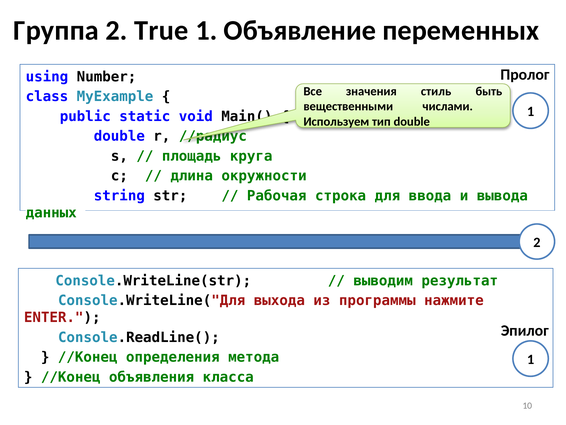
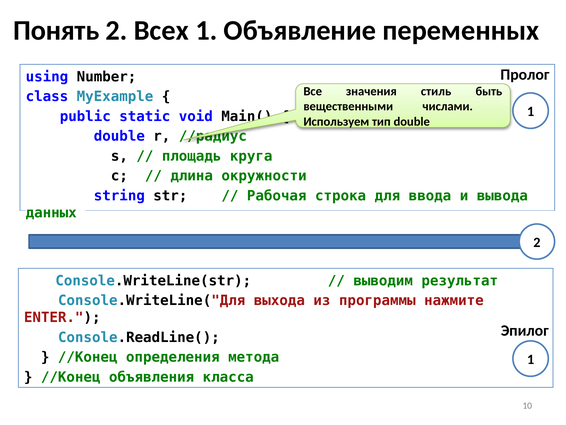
Группа: Группа -> Понять
True: True -> Всех
